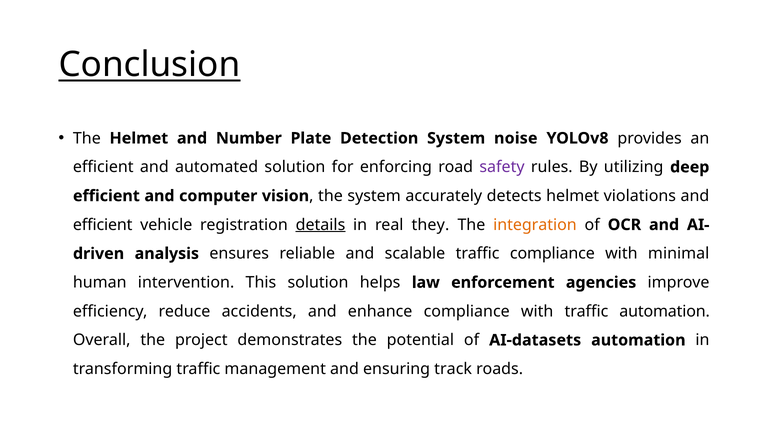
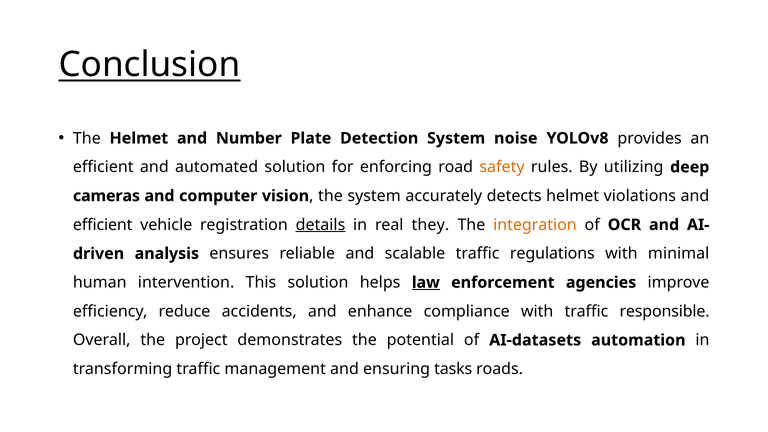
safety colour: purple -> orange
efficient at (106, 196): efficient -> cameras
traffic compliance: compliance -> regulations
law underline: none -> present
traffic automation: automation -> responsible
track: track -> tasks
